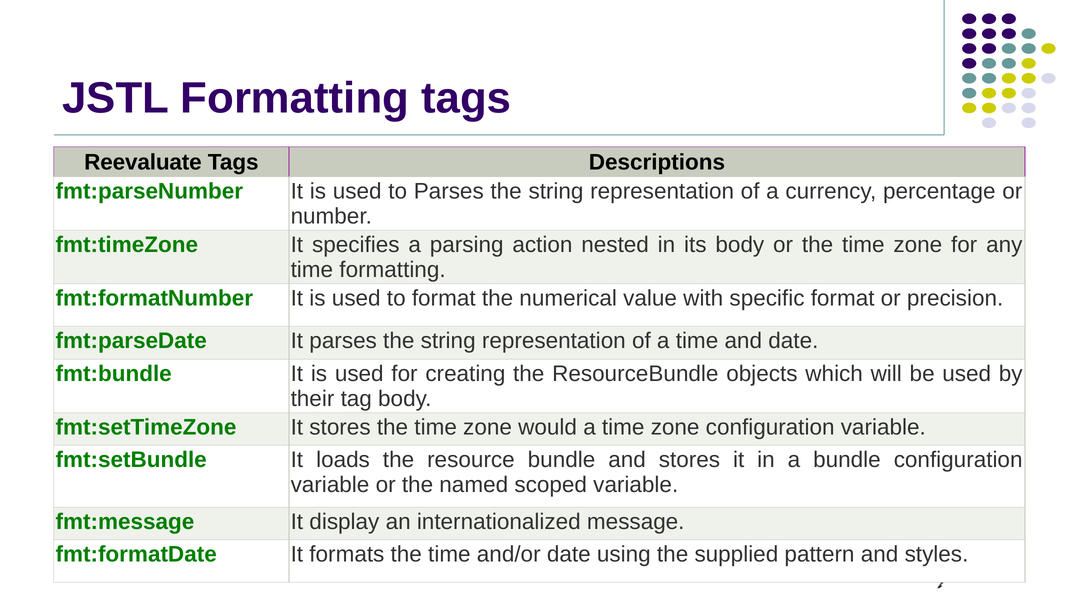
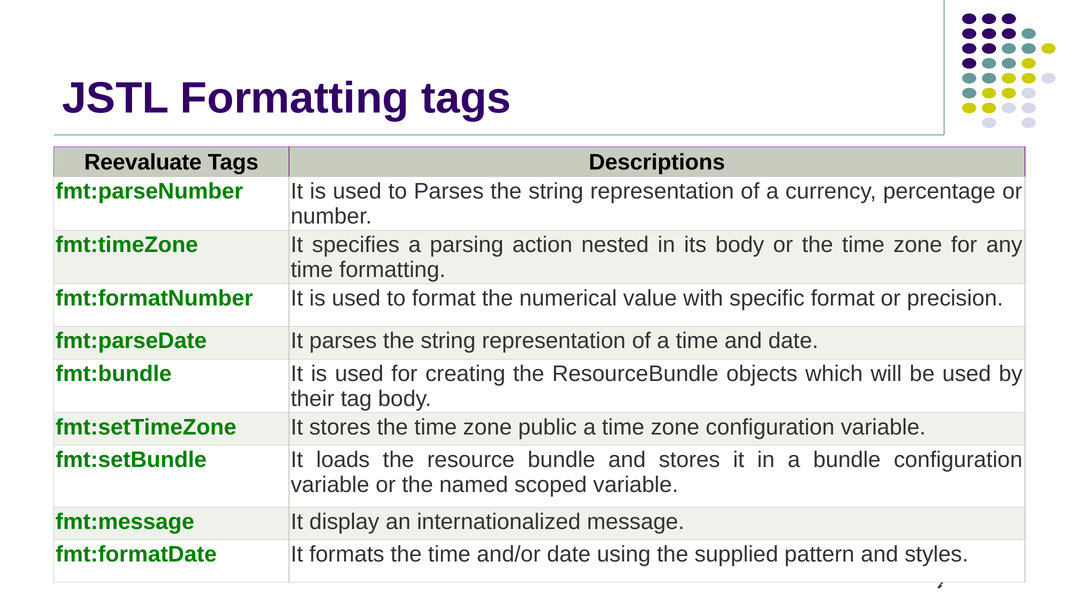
would: would -> public
